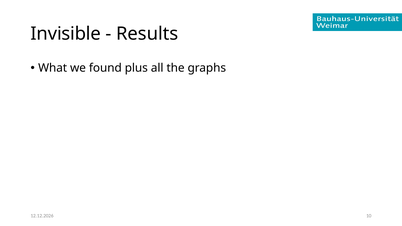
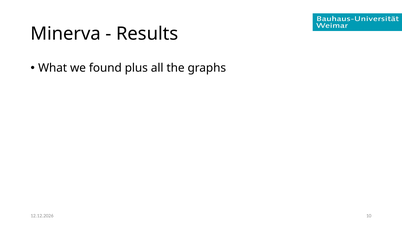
Invisible: Invisible -> Minerva
